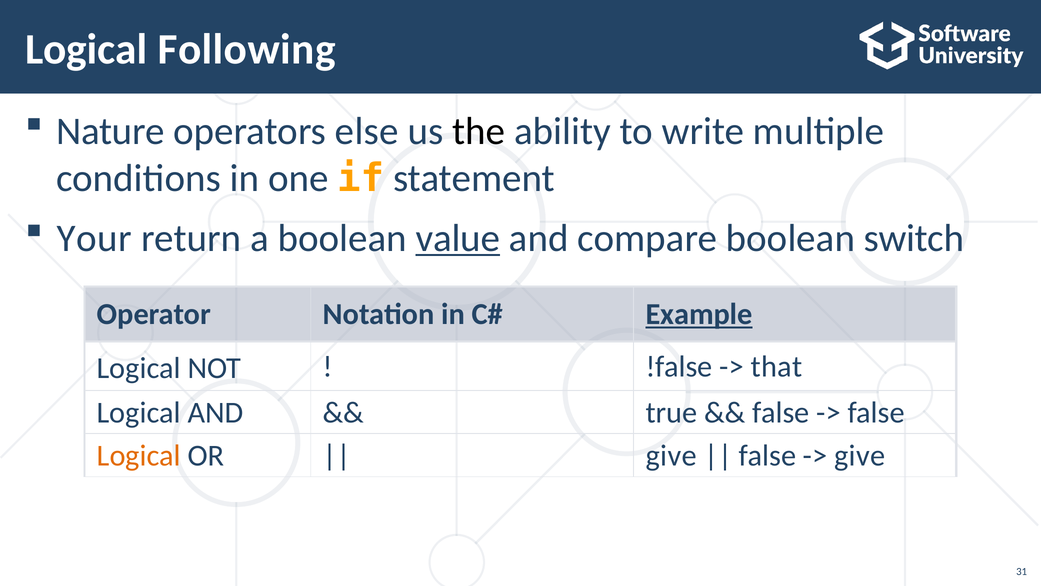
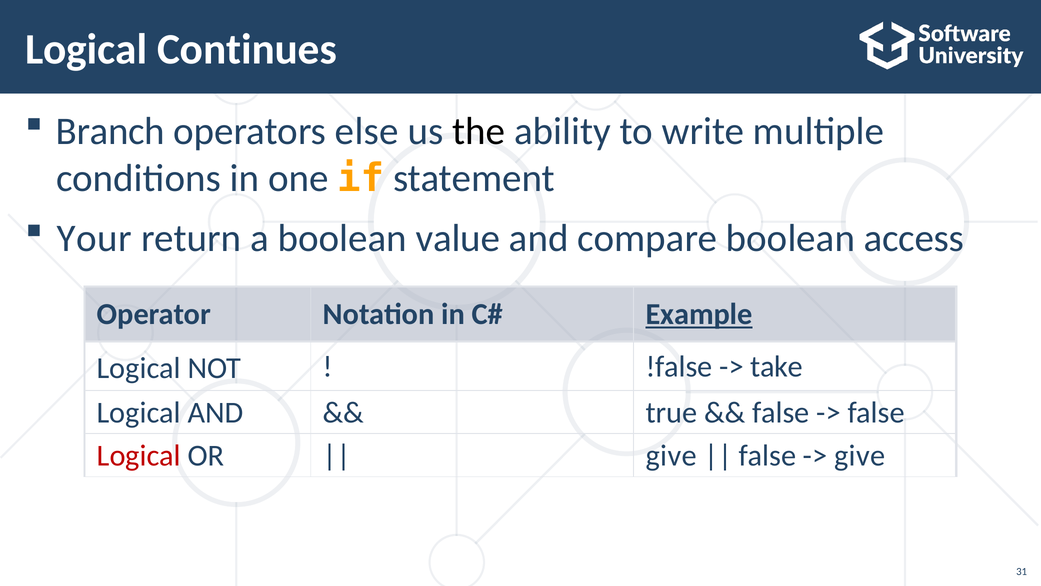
Following: Following -> Continues
Nature: Nature -> Branch
value underline: present -> none
switch: switch -> access
that: that -> take
Logical at (139, 455) colour: orange -> red
